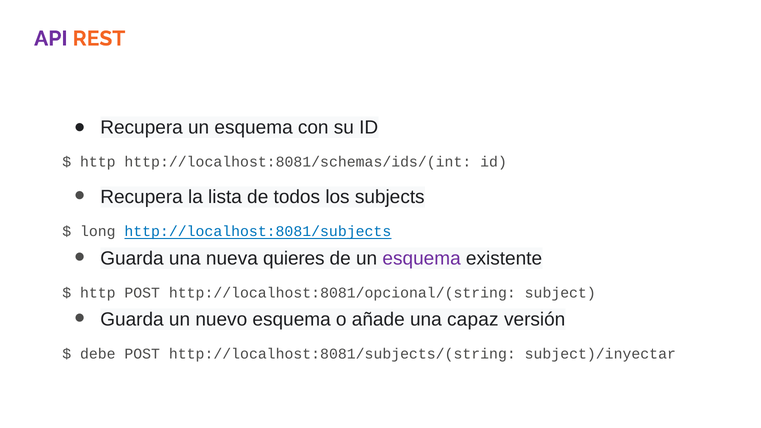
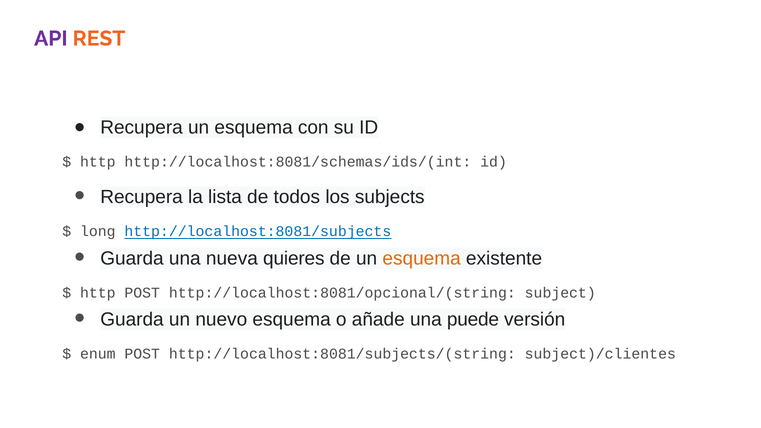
esquema at (422, 258) colour: purple -> orange
capaz: capaz -> puede
debe: debe -> enum
subject)/inyectar: subject)/inyectar -> subject)/clientes
